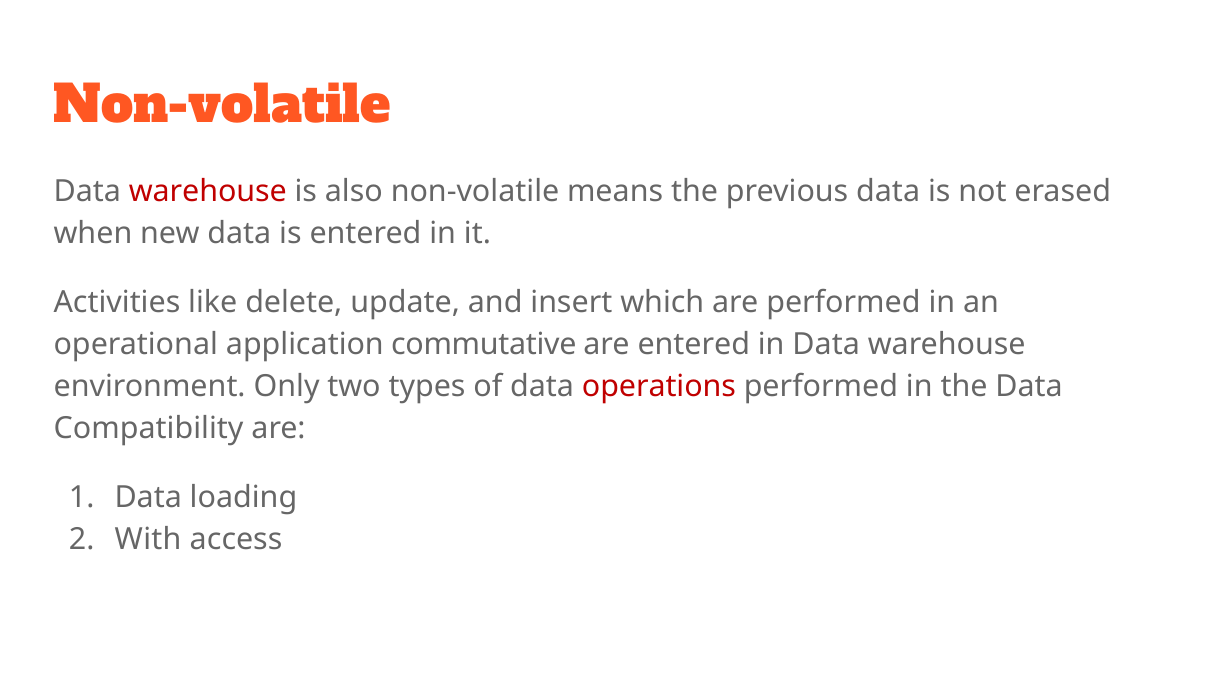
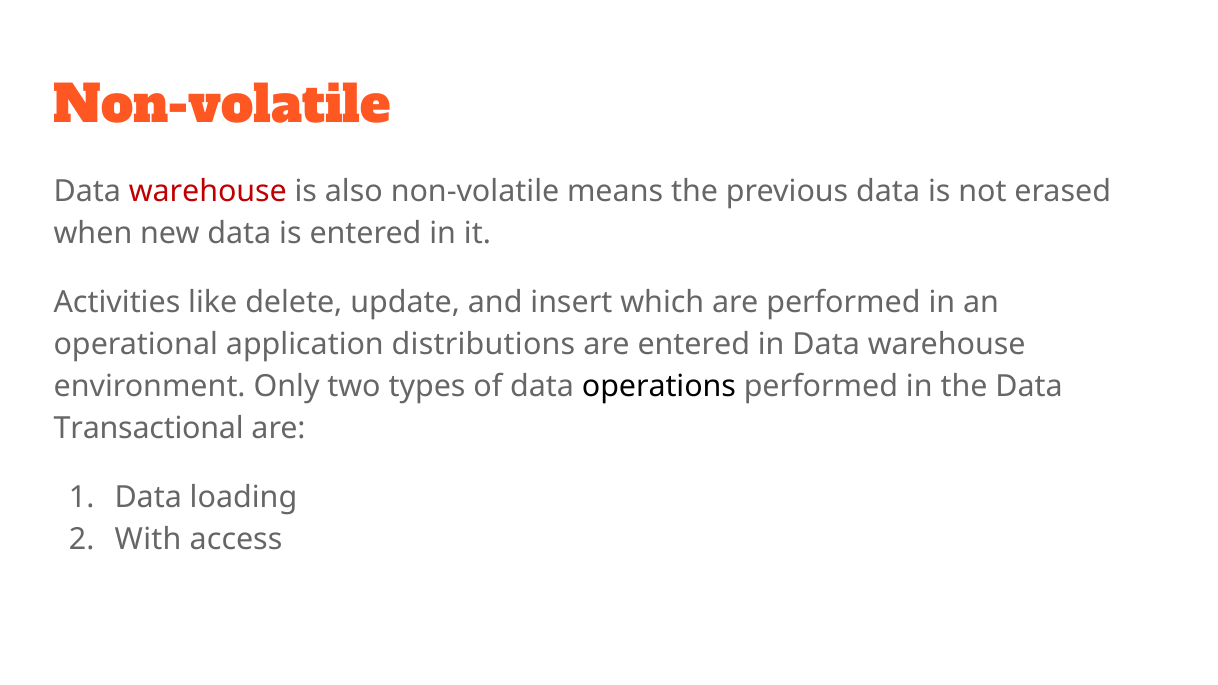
commutative: commutative -> distributions
operations colour: red -> black
Compatibility: Compatibility -> Transactional
